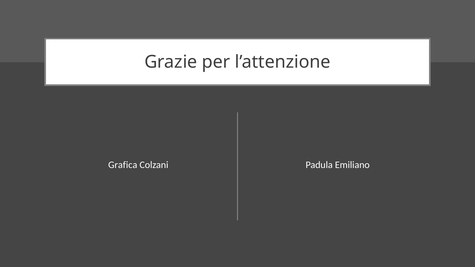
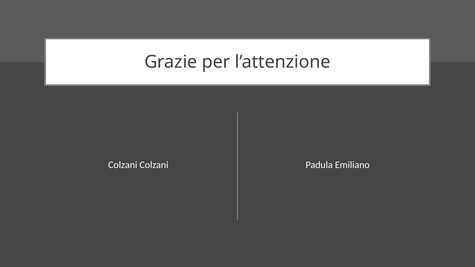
Grafica at (123, 165): Grafica -> Colzani
